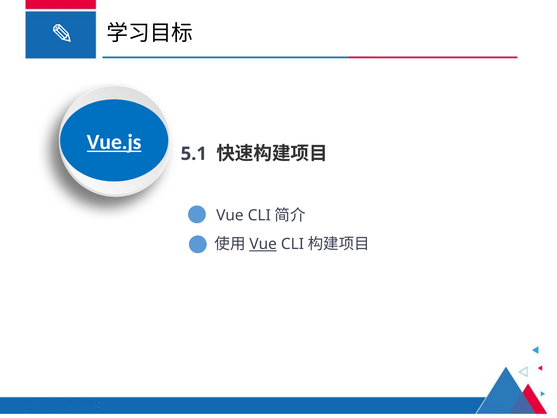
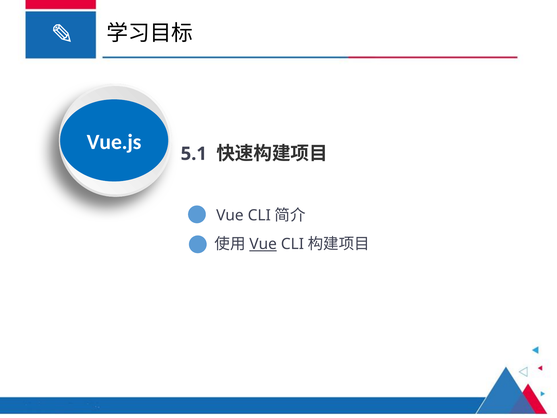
Vue.js underline: present -> none
